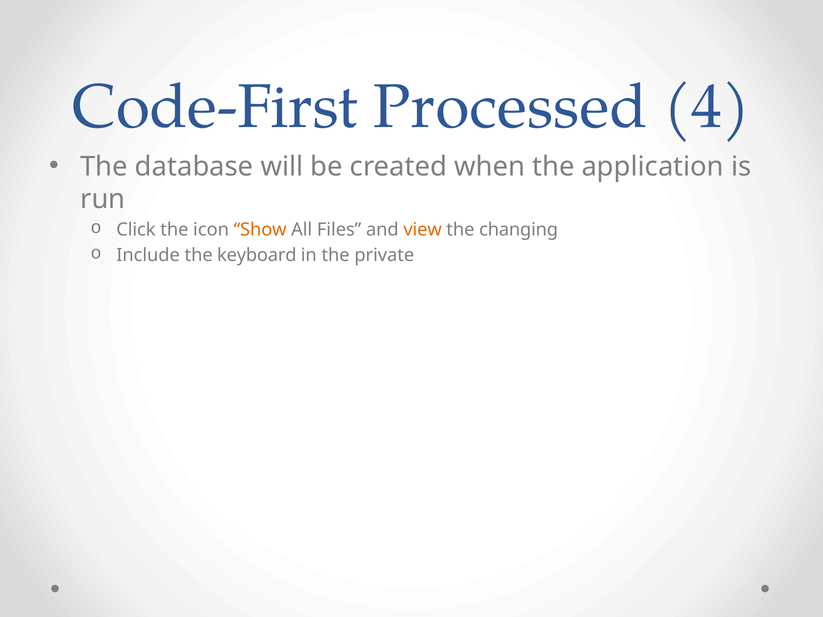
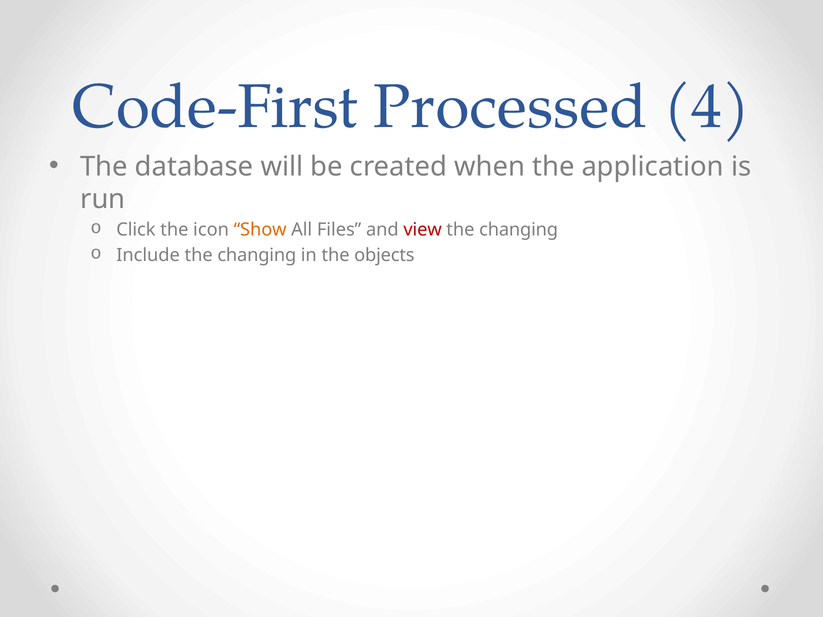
view colour: orange -> red
Include the keyboard: keyboard -> changing
private: private -> objects
